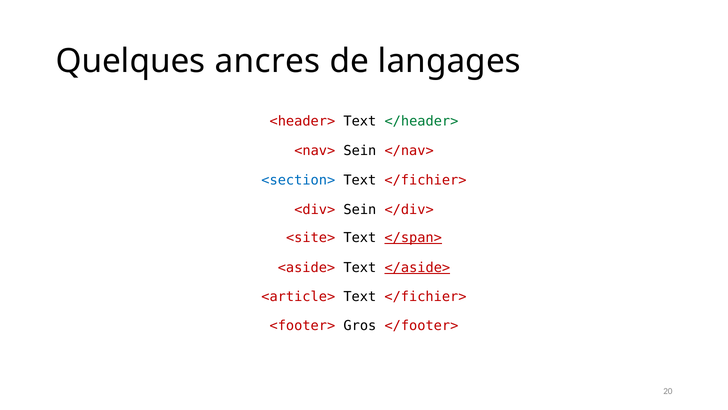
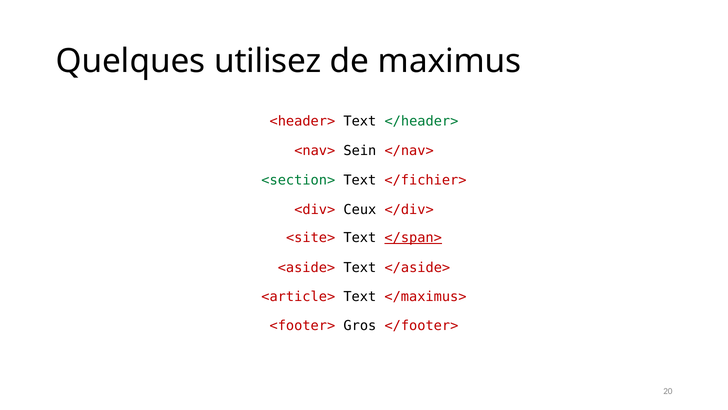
ancres: ancres -> utilisez
langages: langages -> maximus
<section> colour: blue -> green
<div> Sein: Sein -> Ceux
</aside> underline: present -> none
<article> Text </fichier>: </fichier> -> </maximus>
